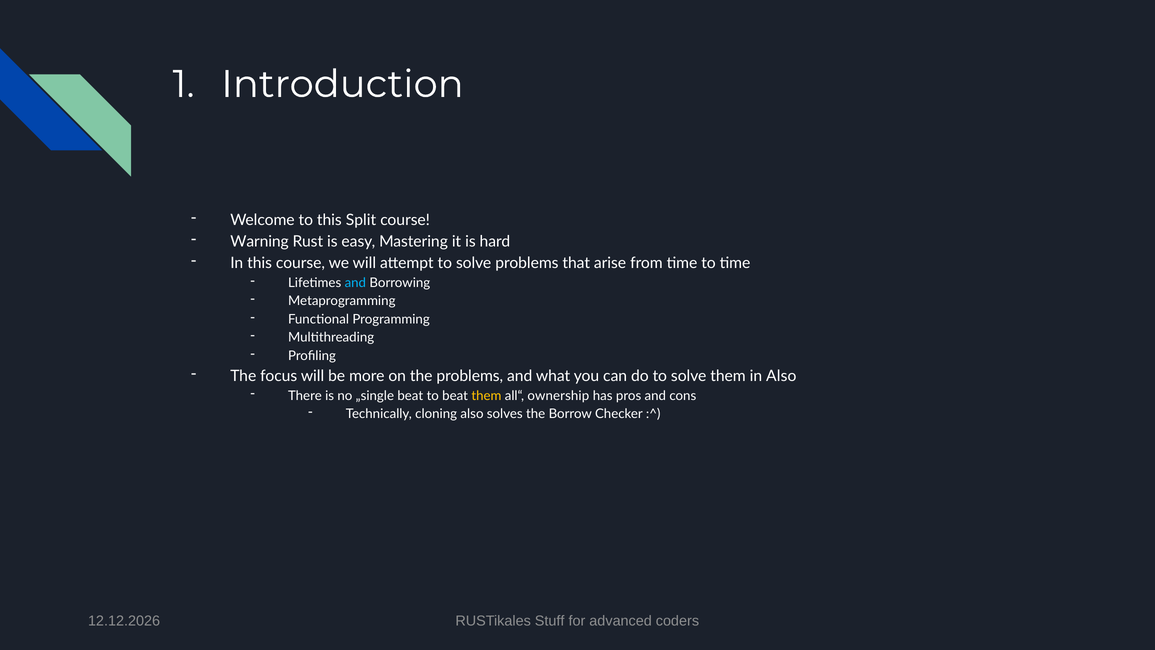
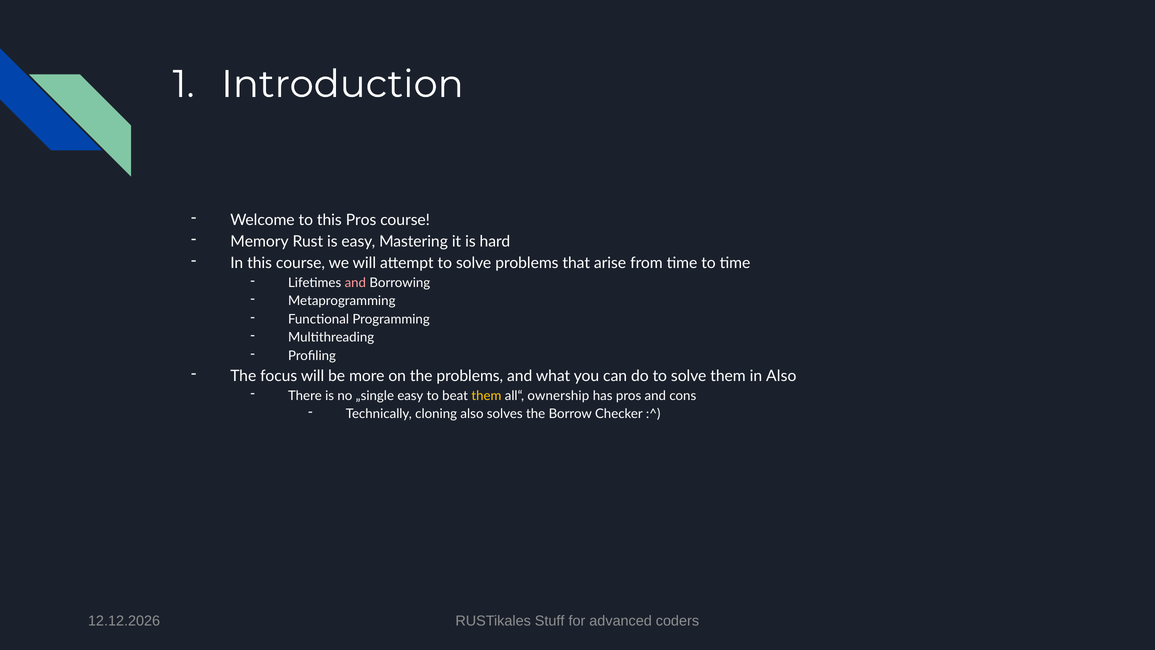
this Split: Split -> Pros
Warning: Warning -> Memory
and at (355, 283) colour: light blue -> pink
„single beat: beat -> easy
